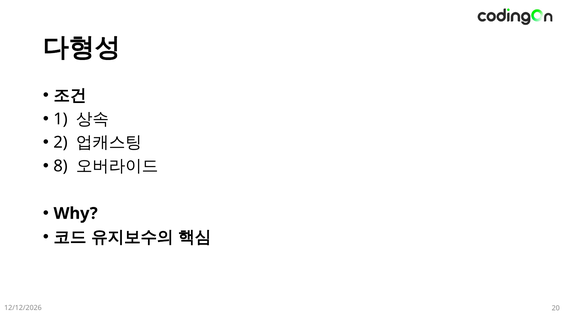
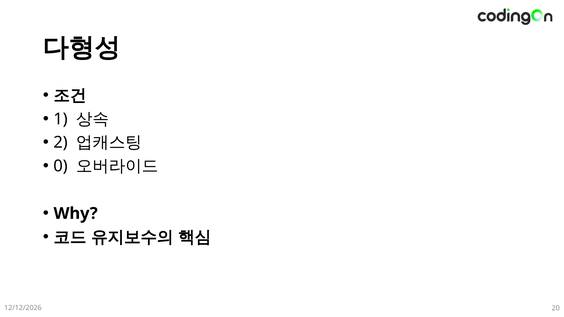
8: 8 -> 0
